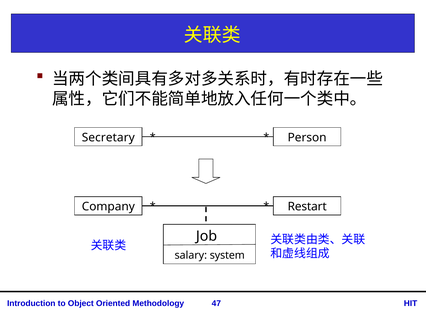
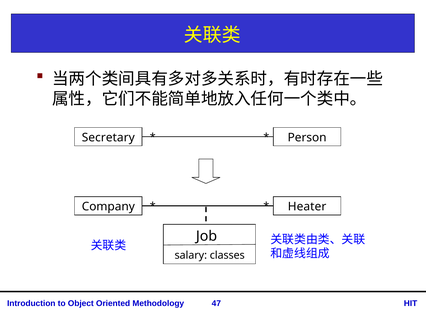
Restart: Restart -> Heater
system: system -> classes
